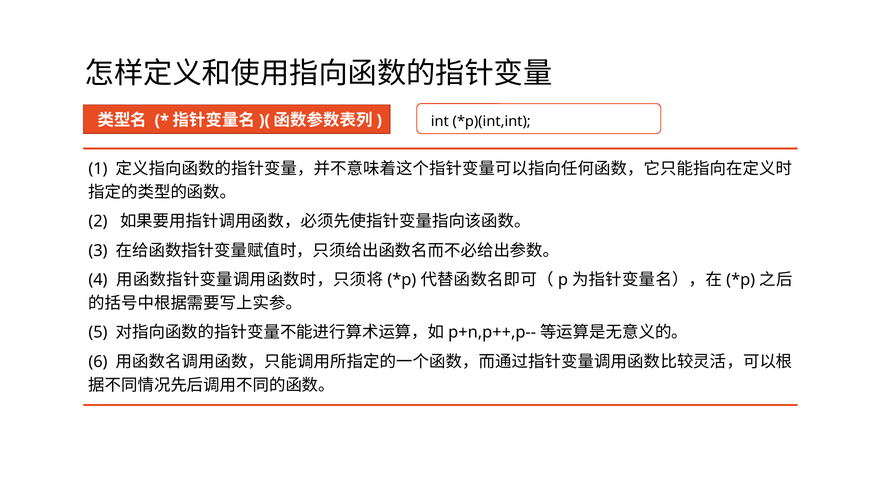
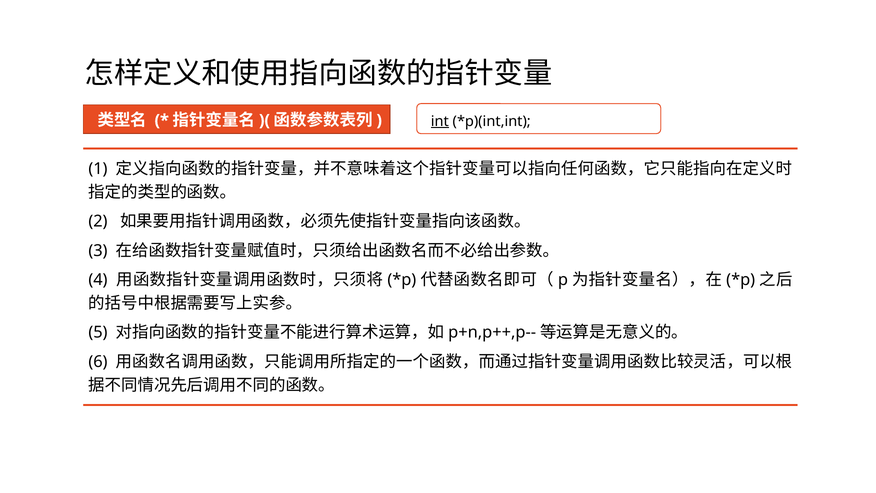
int underline: none -> present
